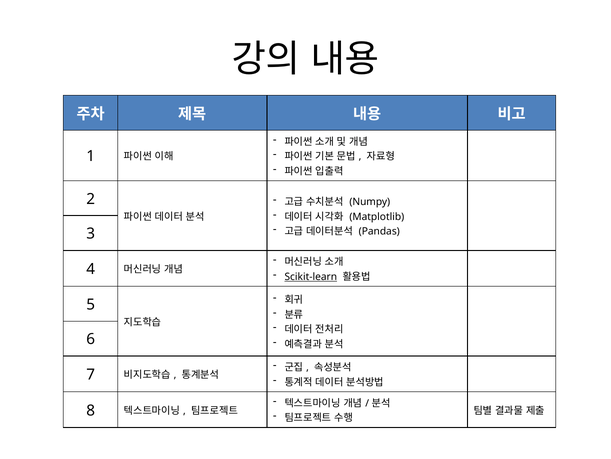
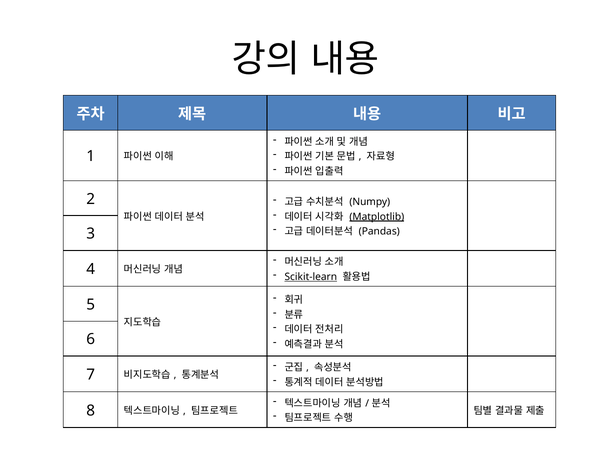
Matplotlib underline: none -> present
